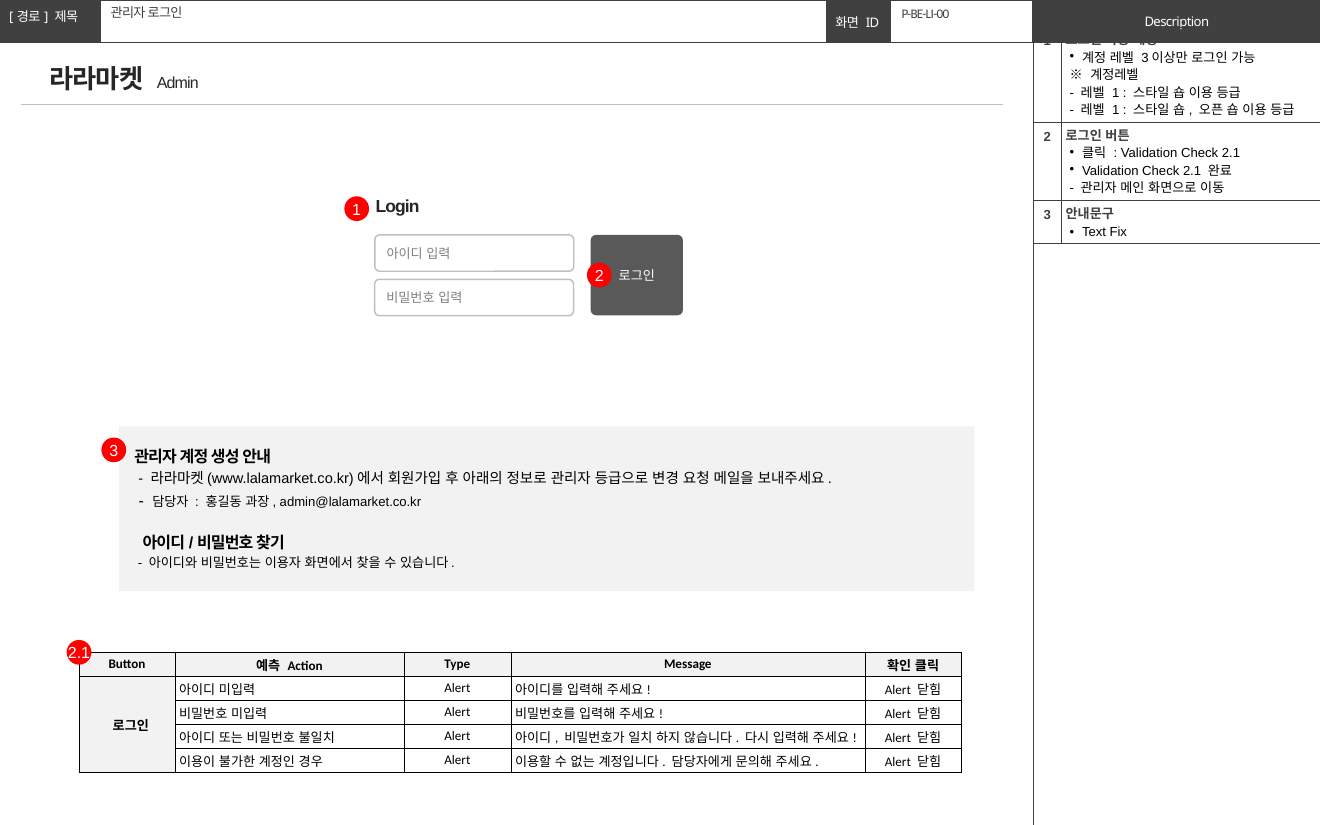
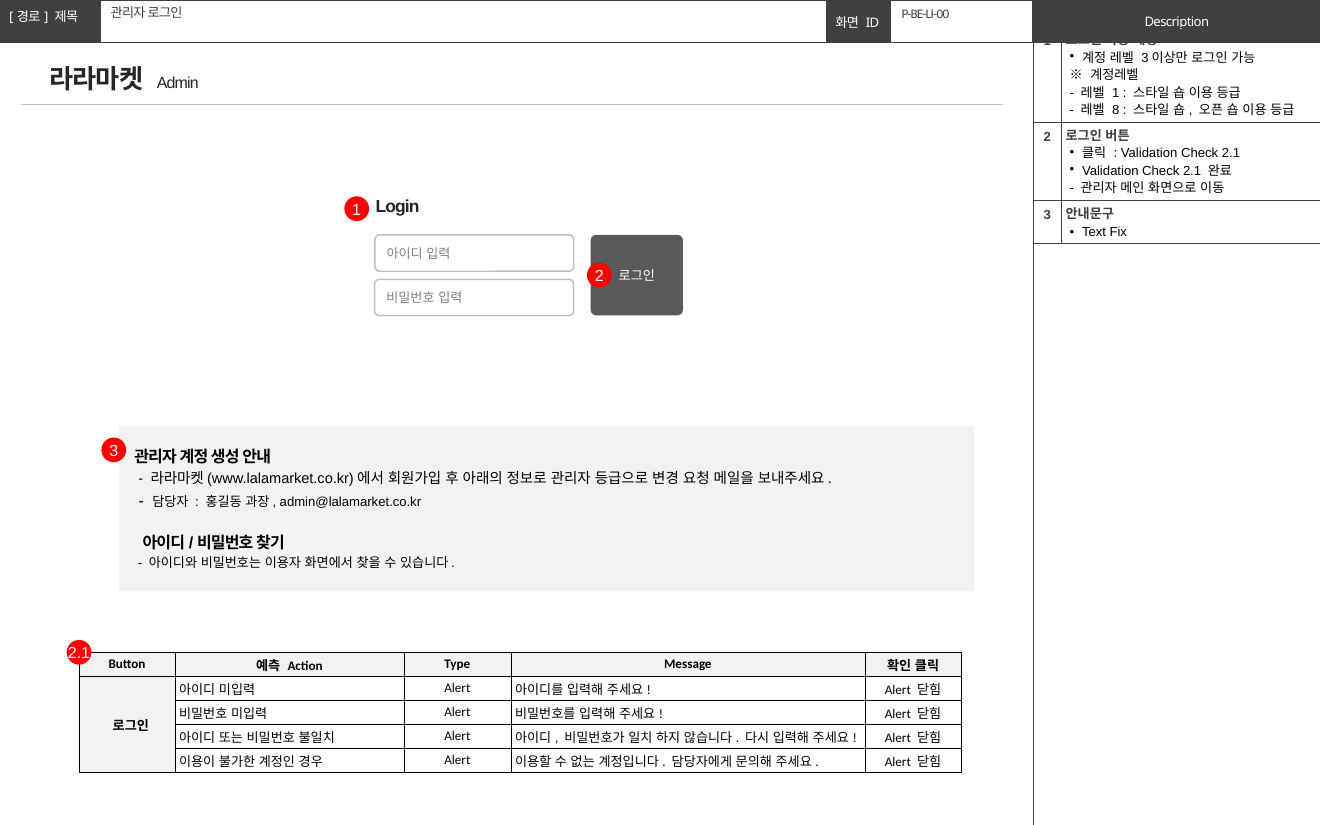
1 at (1116, 110): 1 -> 8
